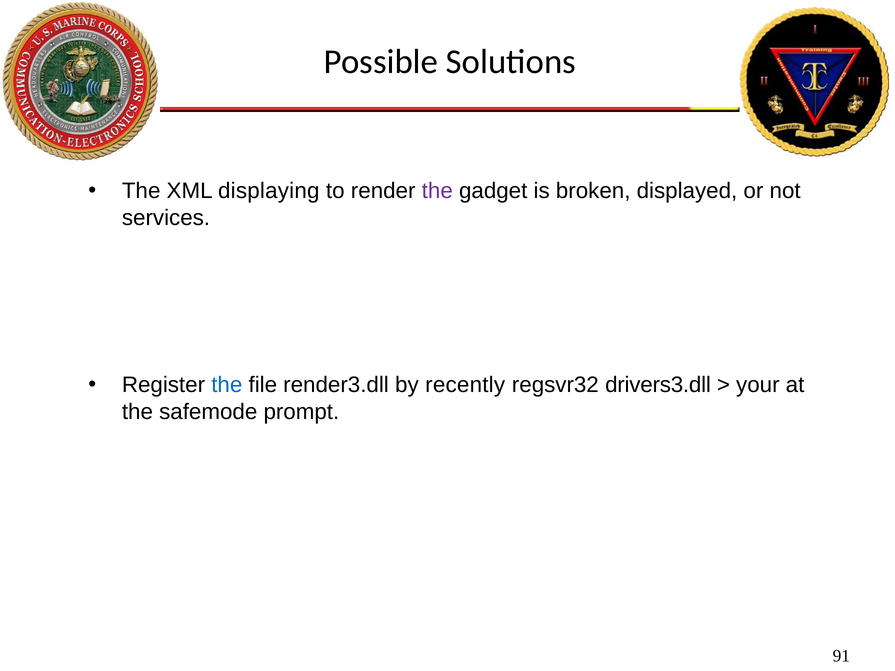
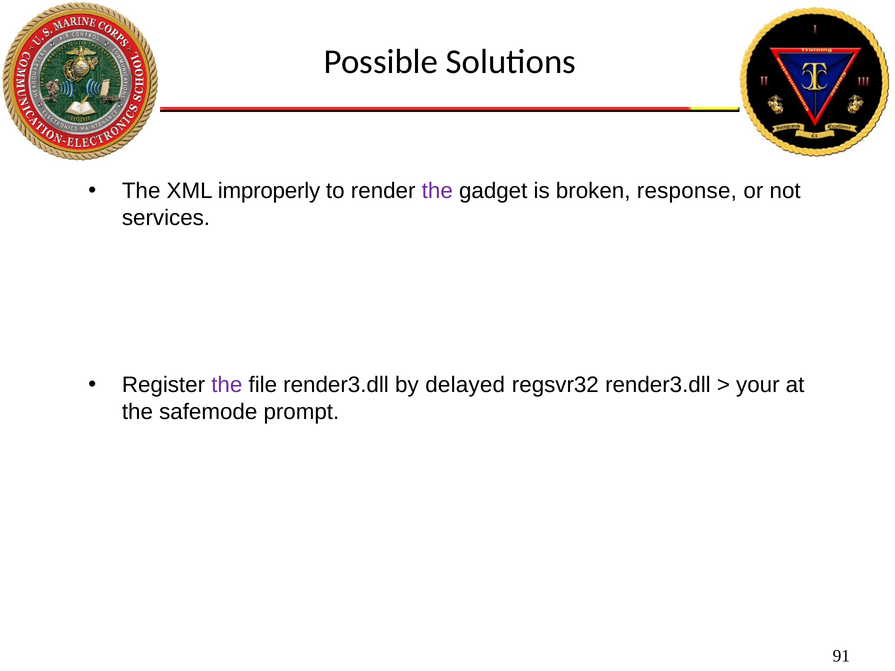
displaying: displaying -> improperly
displayed: displayed -> response
the at (227, 385) colour: blue -> purple
recently: recently -> delayed
regsvr32 drivers3.dll: drivers3.dll -> render3.dll
